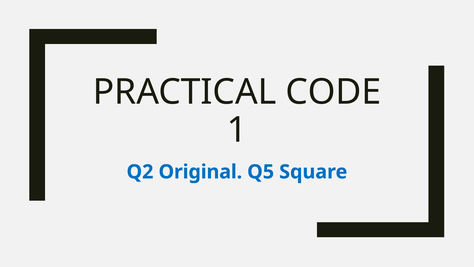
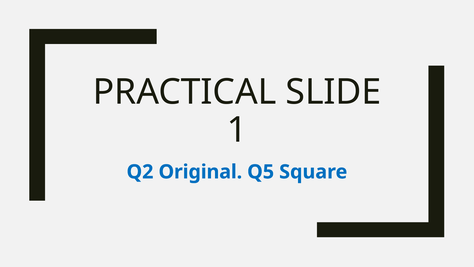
CODE: CODE -> SLIDE
